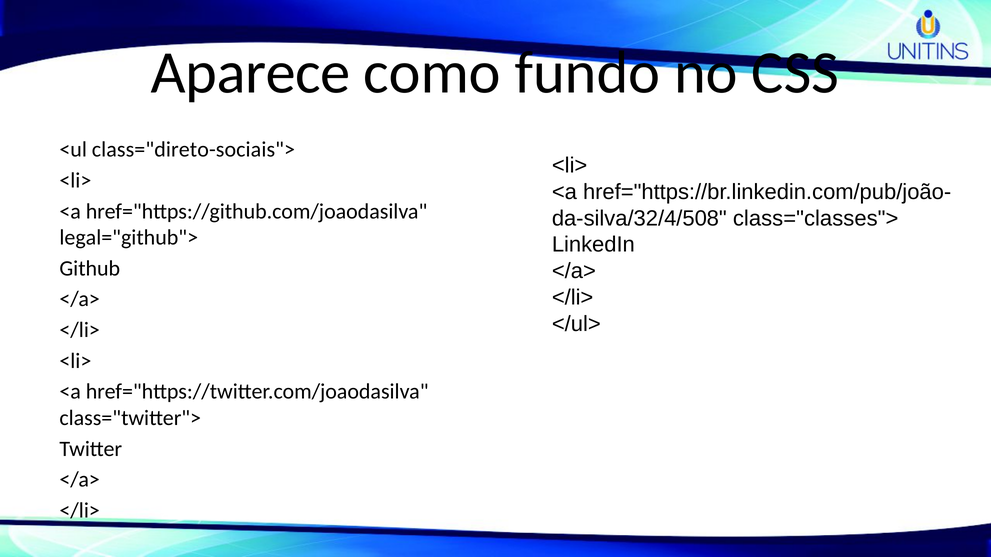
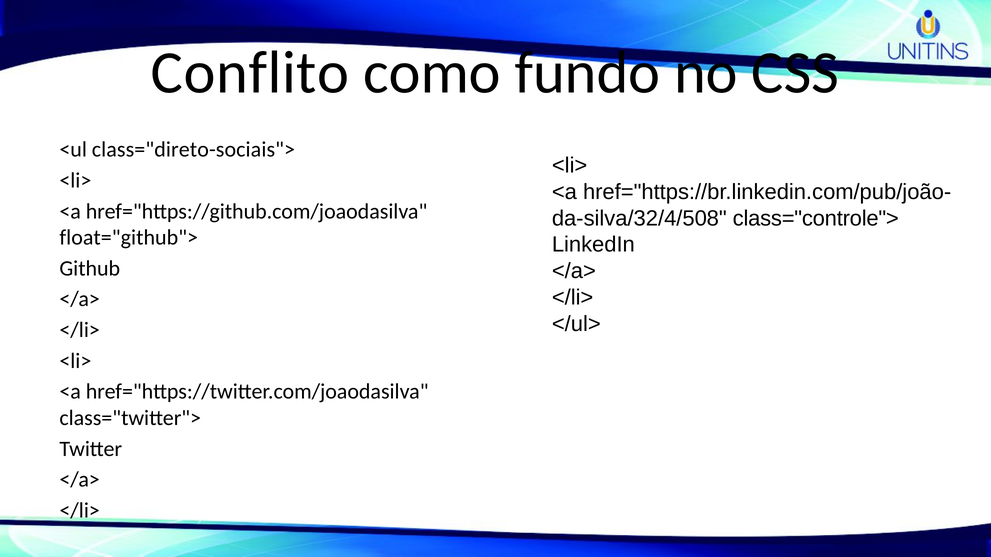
Aparece: Aparece -> Conflito
class="classes">: class="classes"> -> class="controle">
legal="github">: legal="github"> -> float="github">
